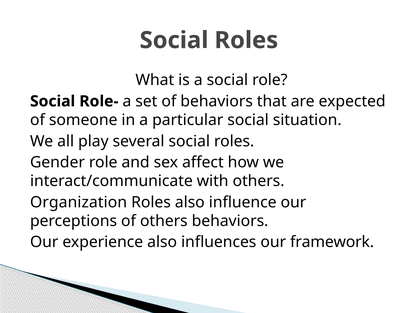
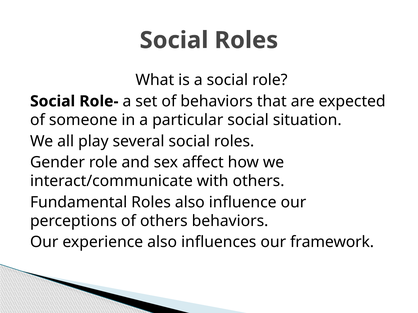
Organization: Organization -> Fundamental
